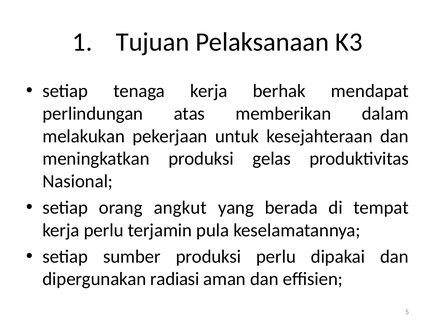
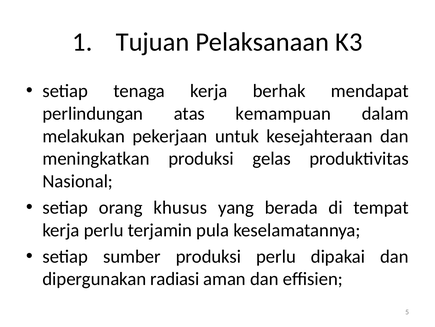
memberikan: memberikan -> kemampuan
angkut: angkut -> khusus
